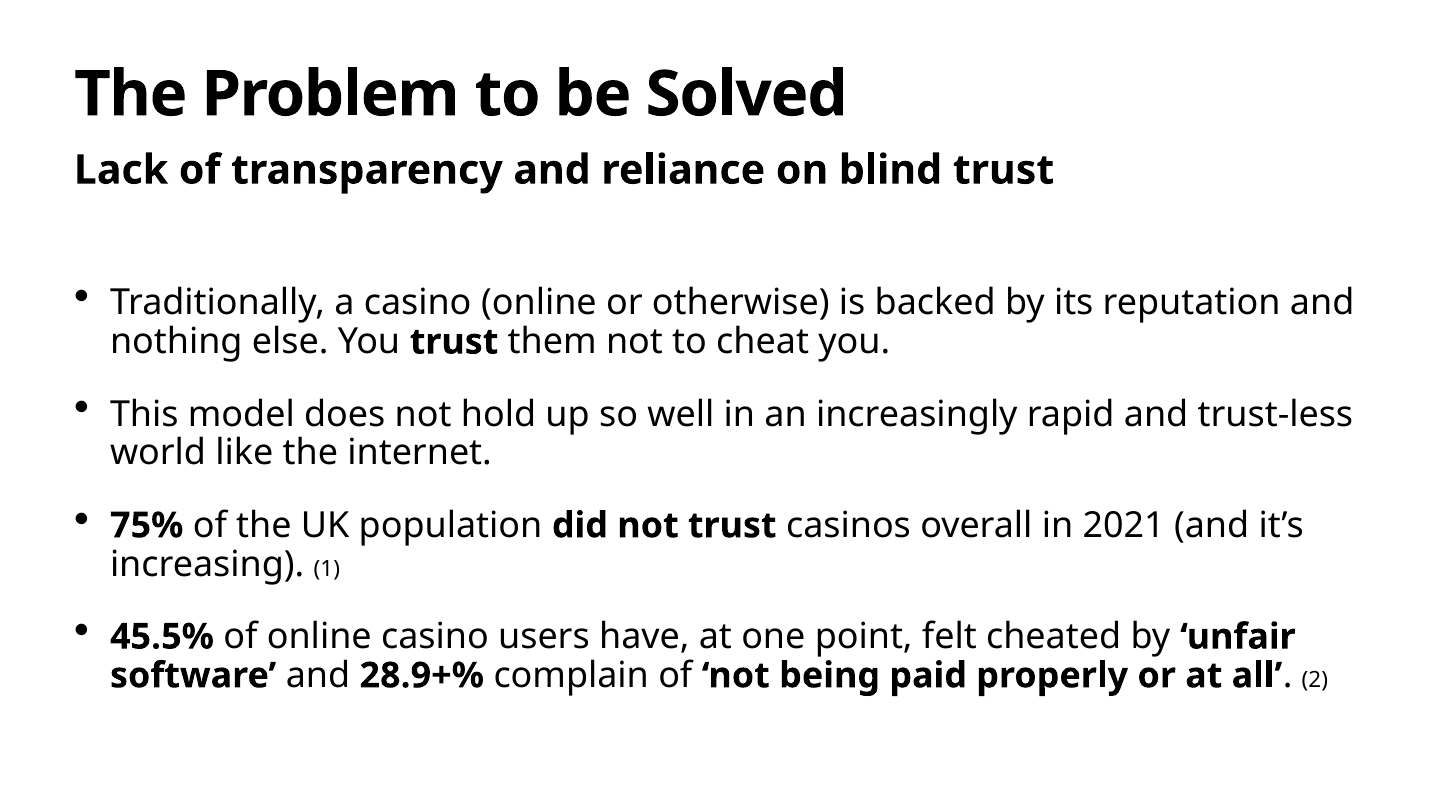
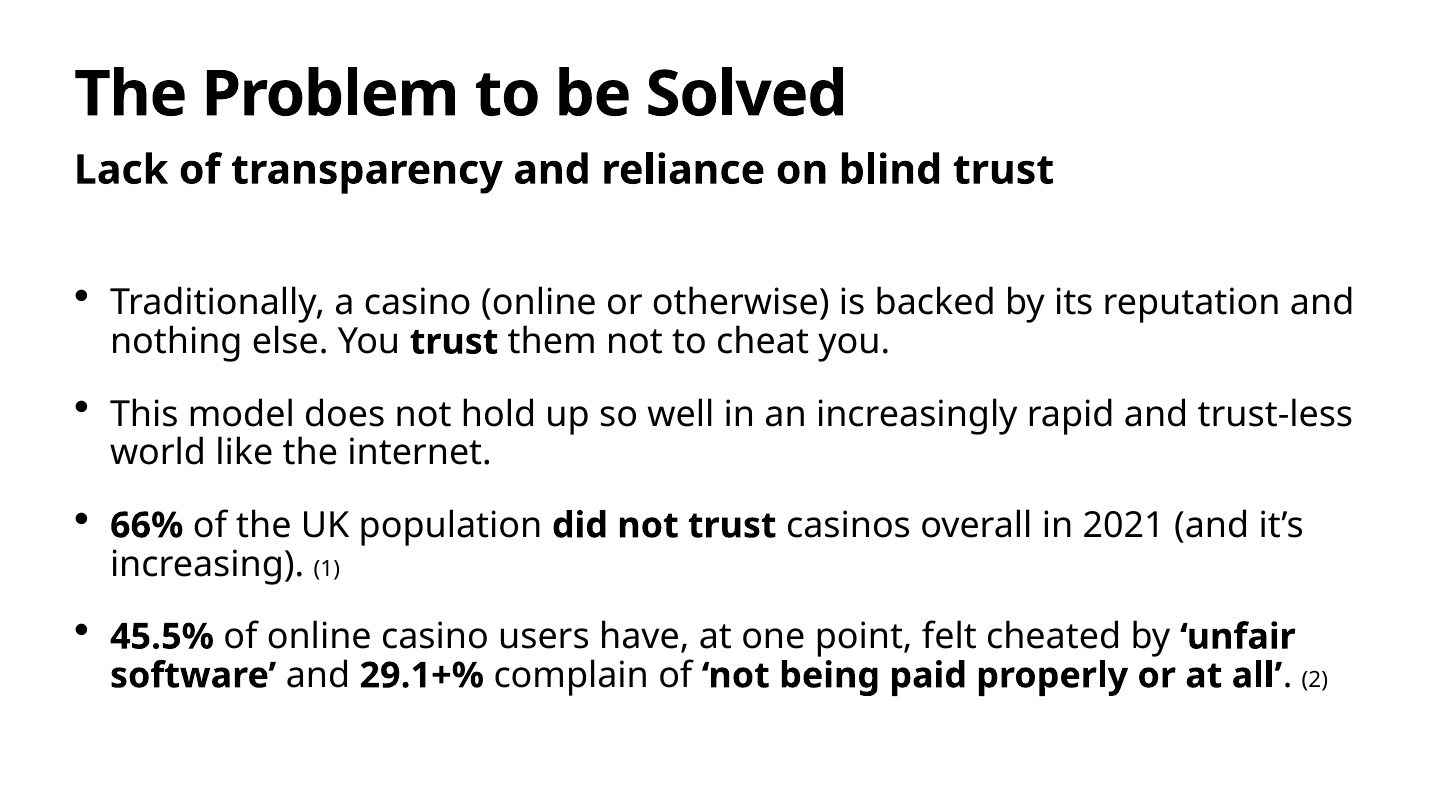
75%: 75% -> 66%
28.9+%: 28.9+% -> 29.1+%
